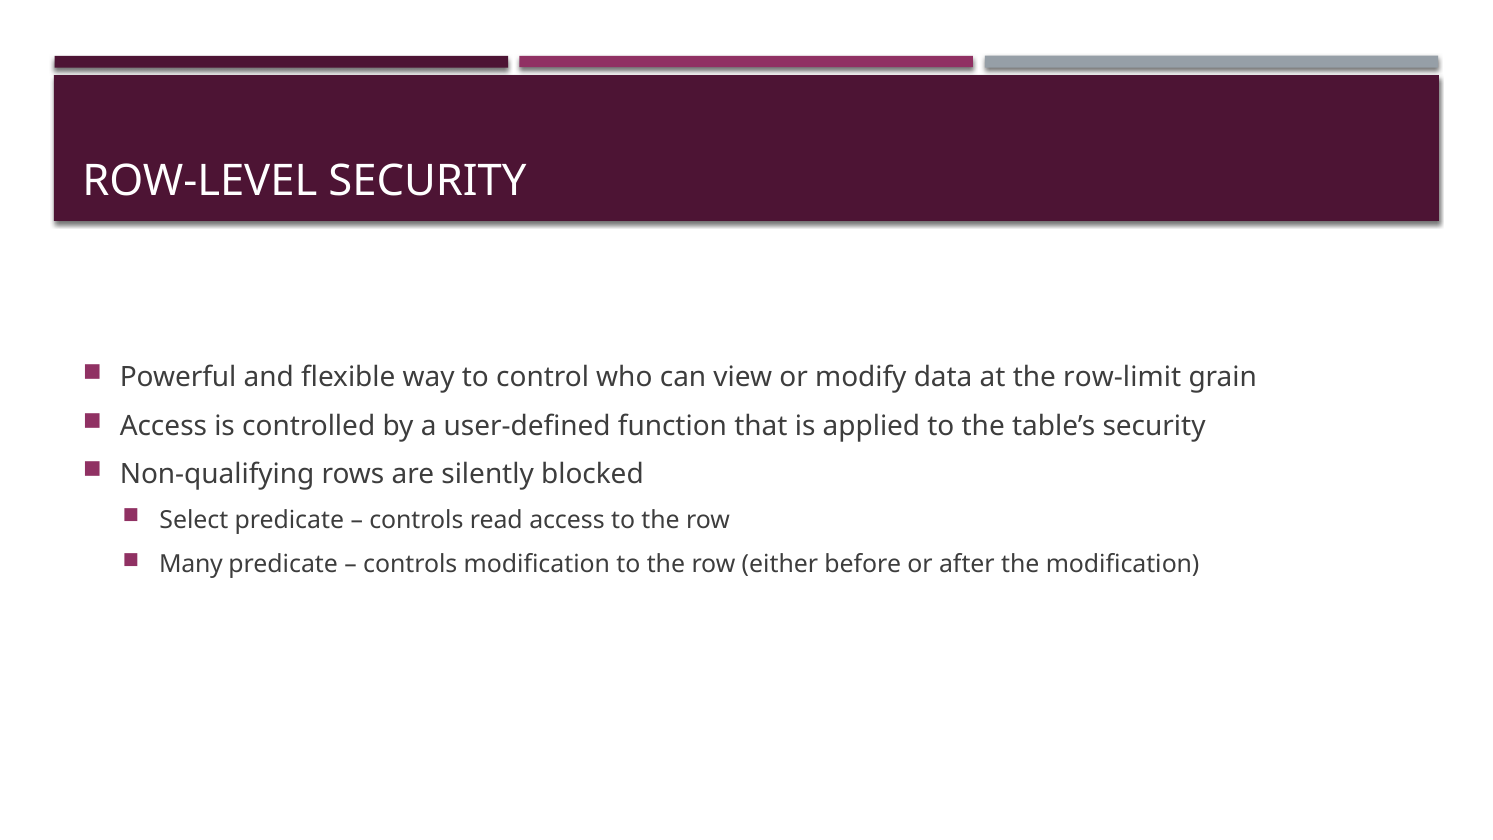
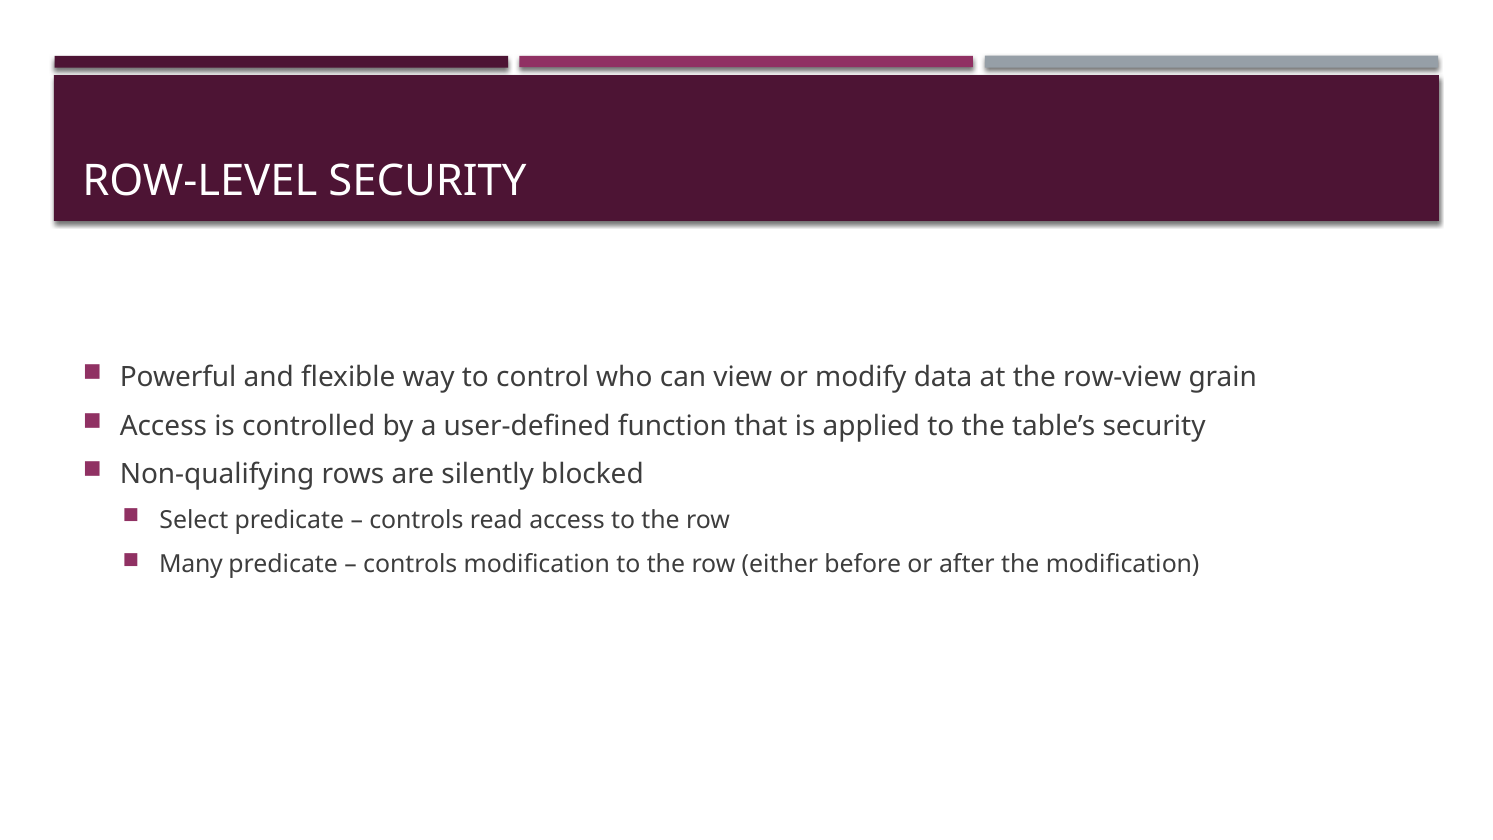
row-limit: row-limit -> row-view
